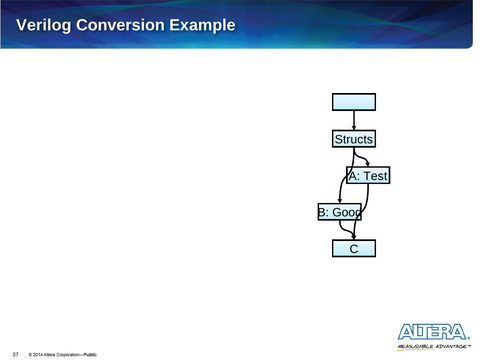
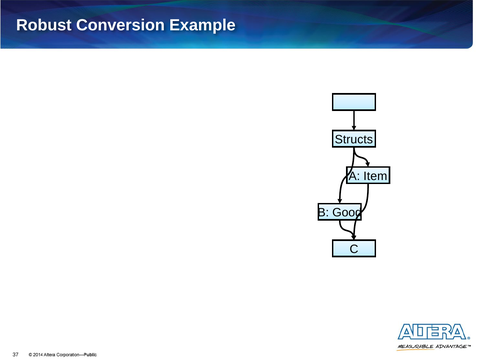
Verilog: Verilog -> Robust
Test: Test -> Item
